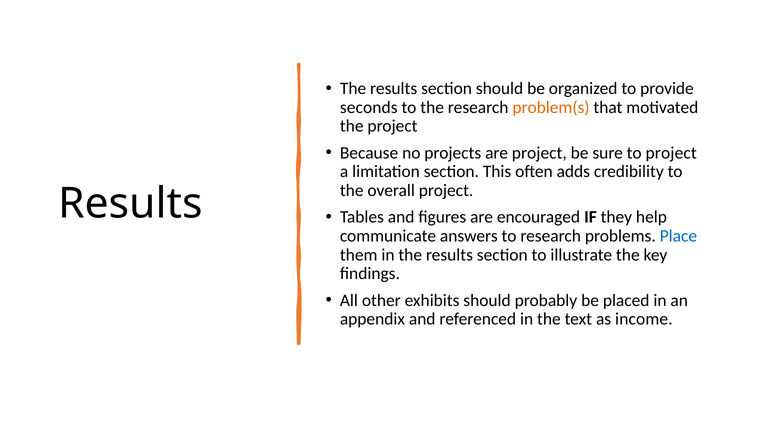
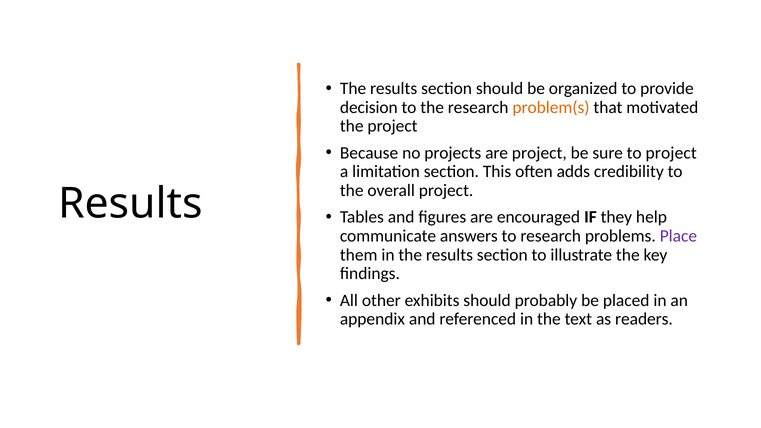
seconds: seconds -> decision
Place colour: blue -> purple
income: income -> readers
